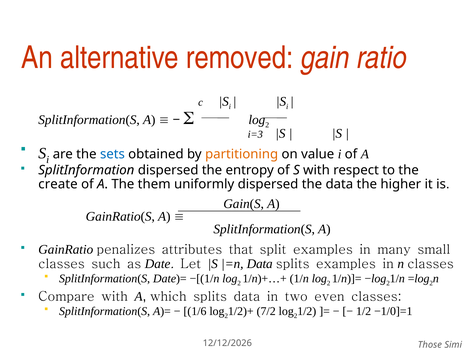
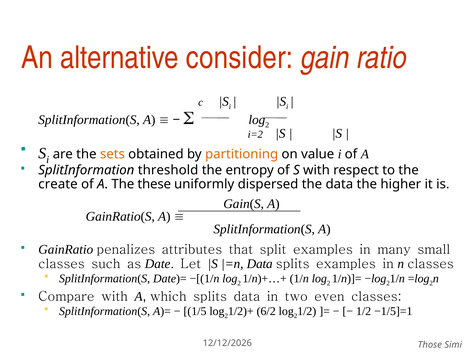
removed: removed -> consider
i=3: i=3 -> i=2
sets colour: blue -> orange
SplitInformation dispersed: dispersed -> threshold
them: them -> these
1/6: 1/6 -> 1/5
7/2: 7/2 -> 6/2
−1/0]=1: −1/0]=1 -> −1/5]=1
